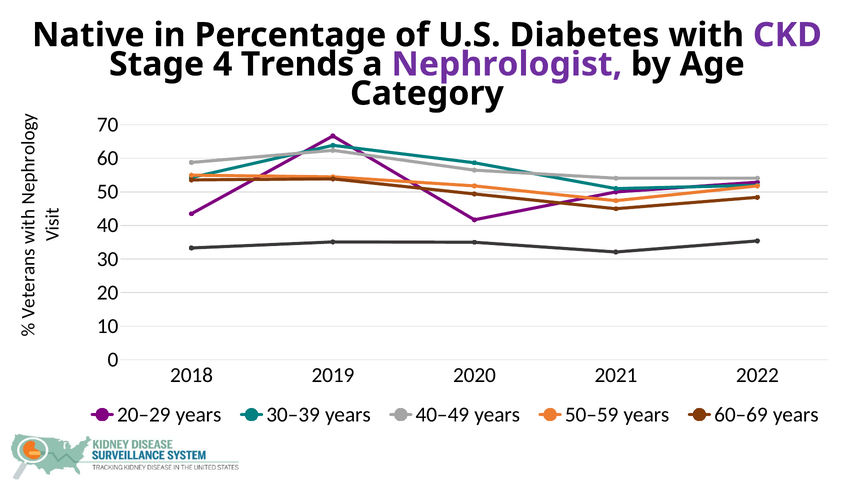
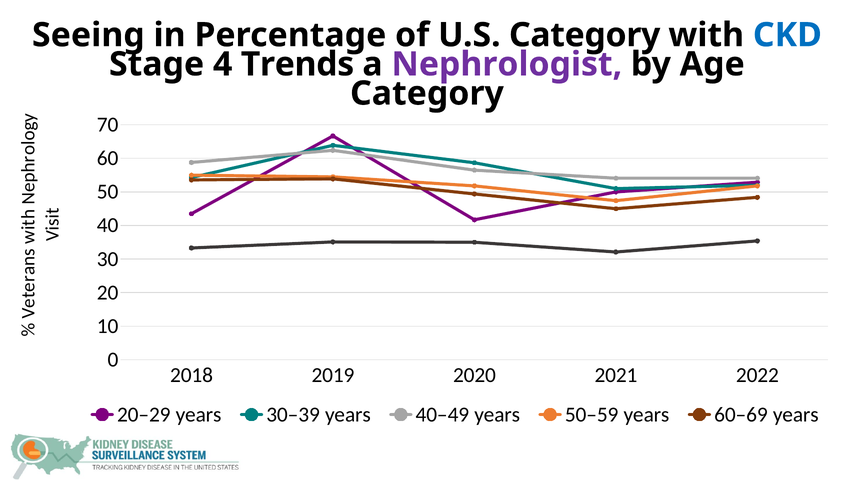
Native: Native -> Seeing
U.S Diabetes: Diabetes -> Category
CKD colour: purple -> blue
